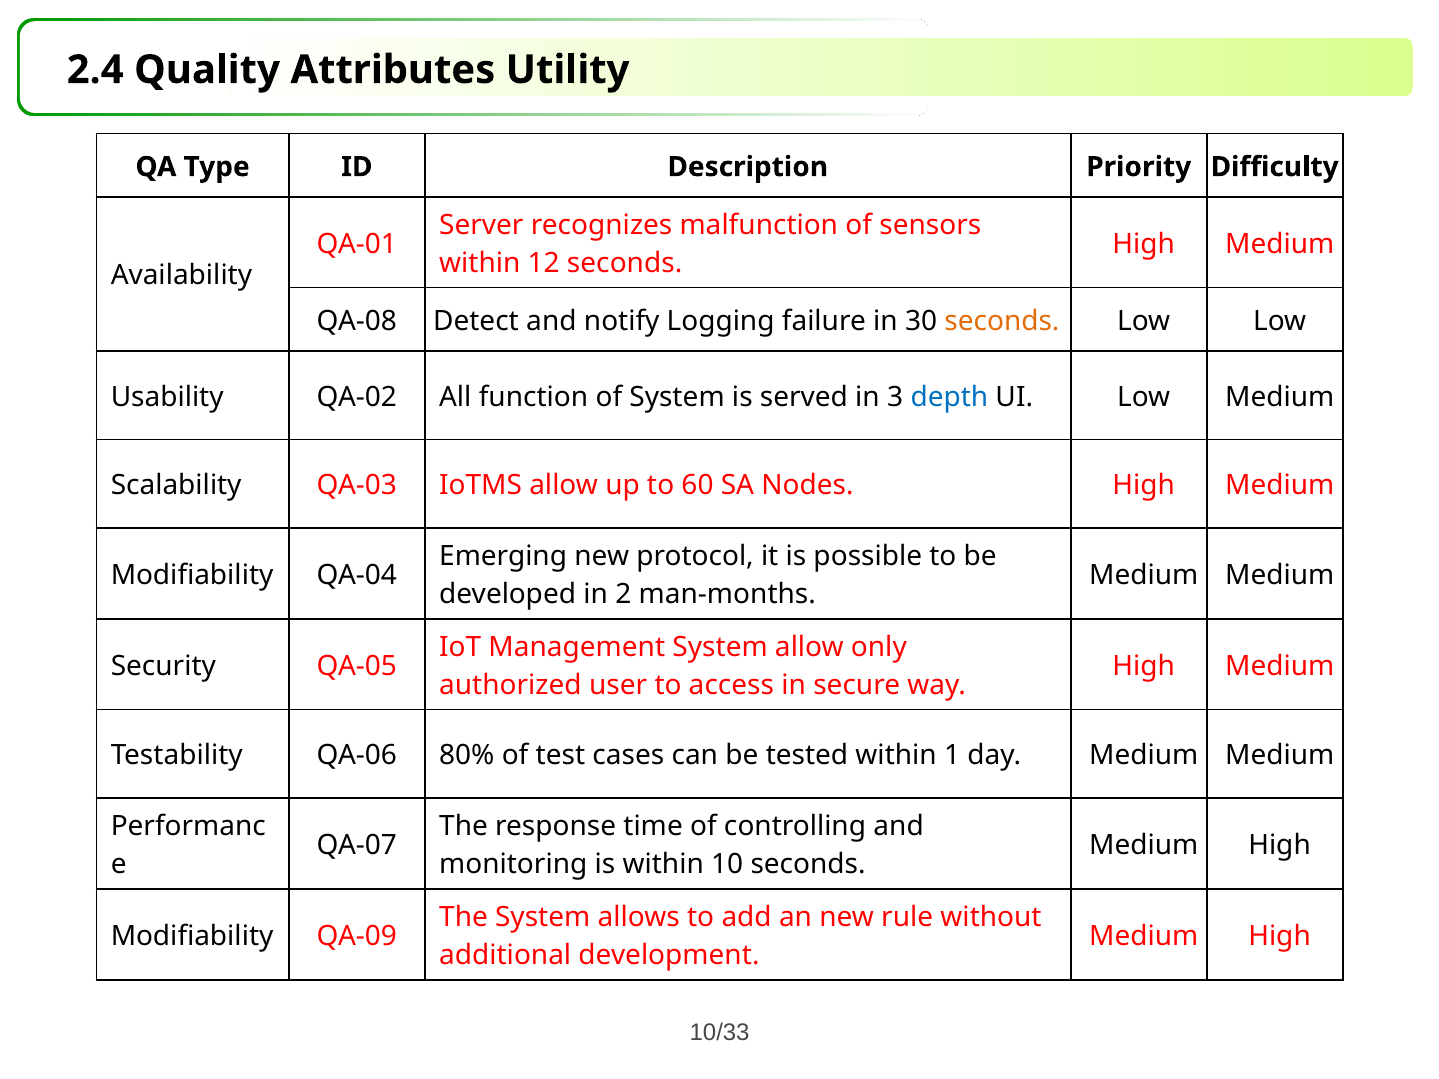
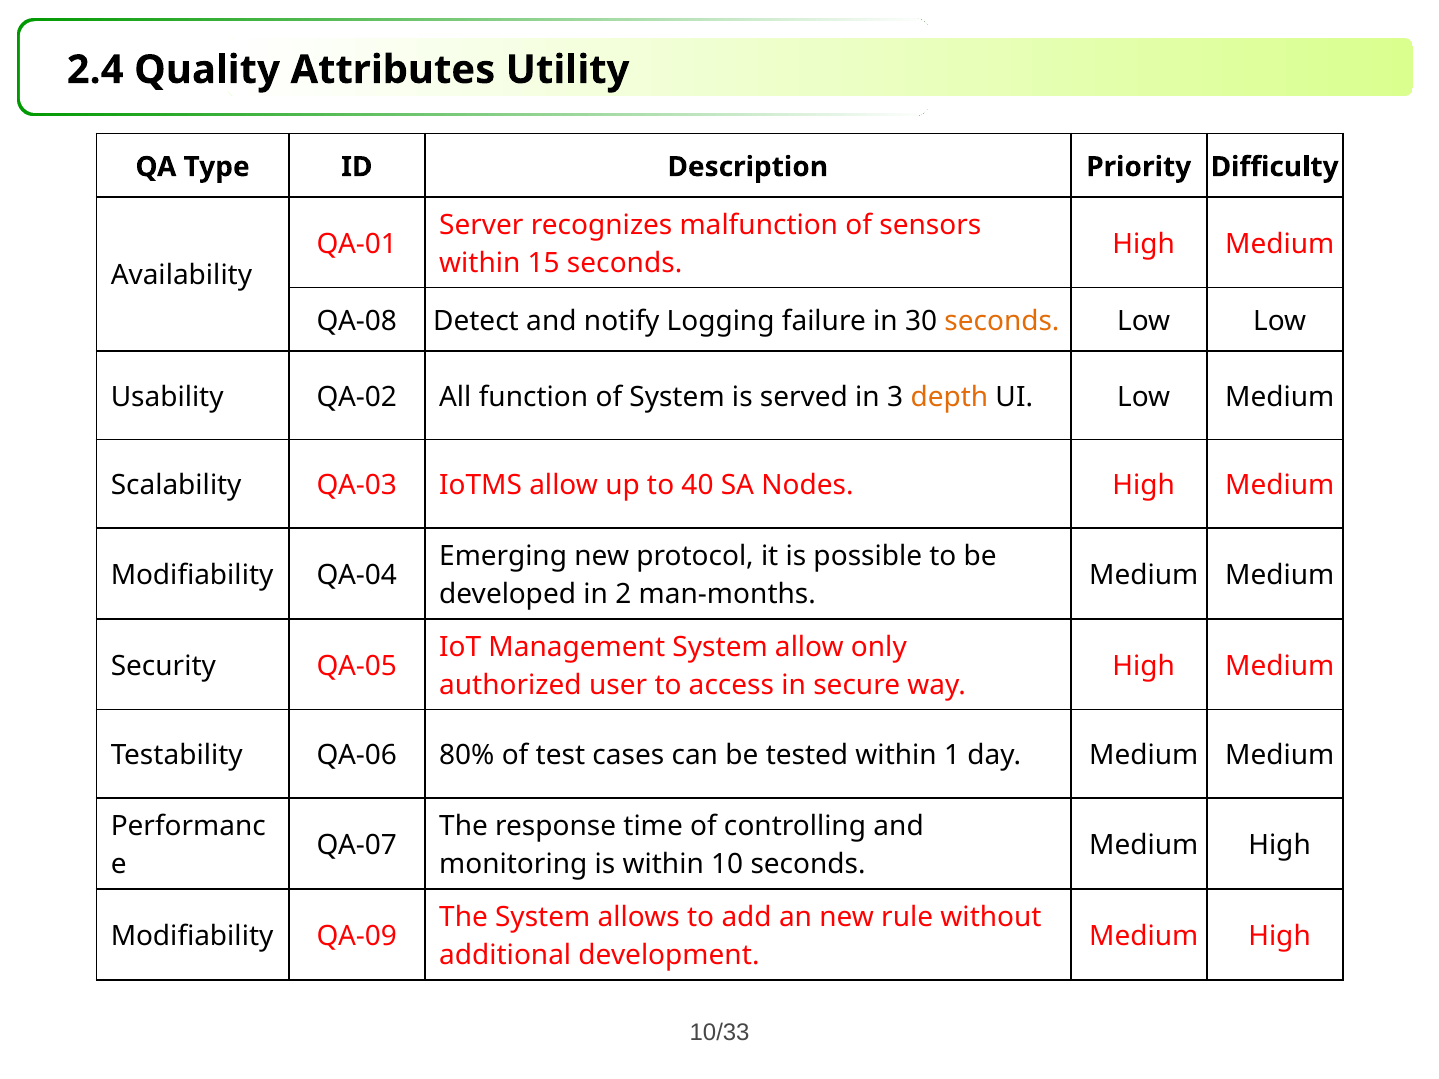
12: 12 -> 15
depth colour: blue -> orange
60: 60 -> 40
